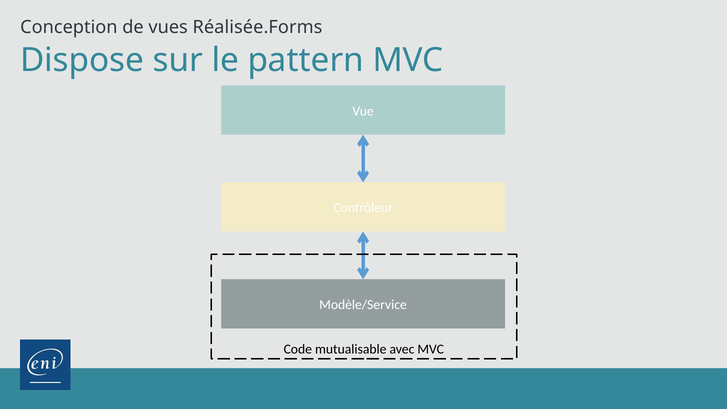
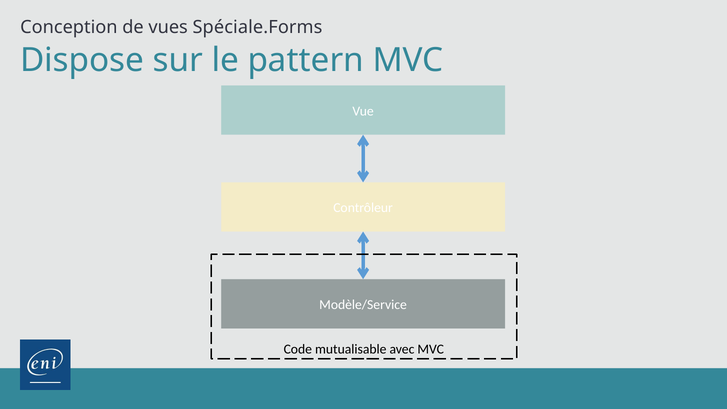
Réalisée.Forms: Réalisée.Forms -> Spéciale.Forms
